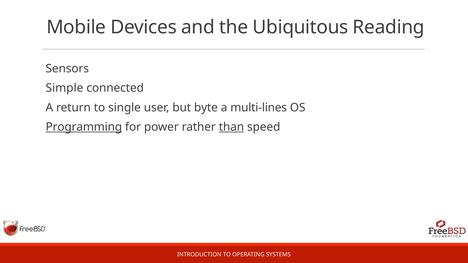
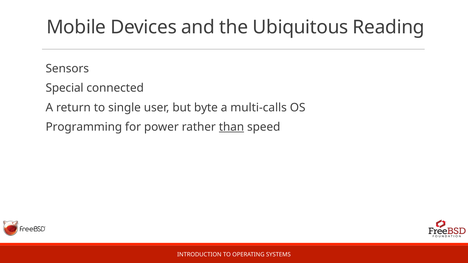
Simple: Simple -> Special
multi-lines: multi-lines -> multi-calls
Programming underline: present -> none
